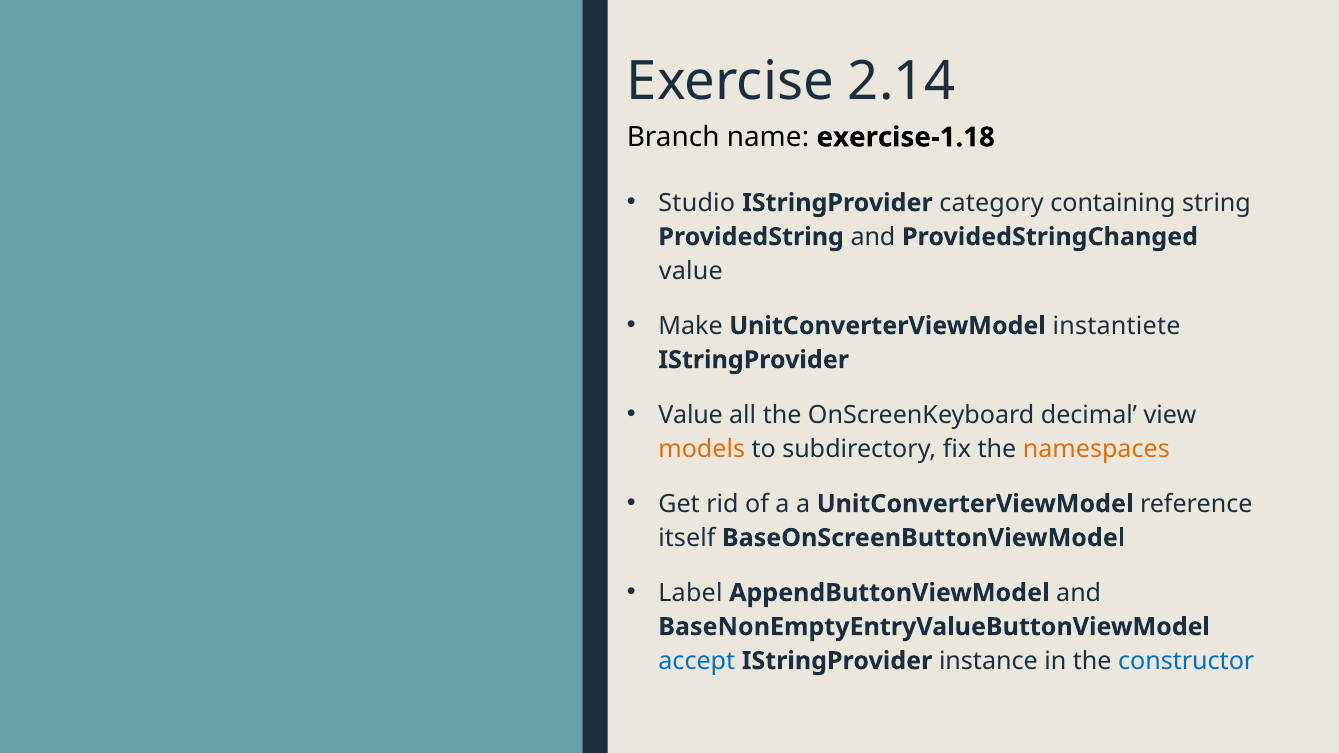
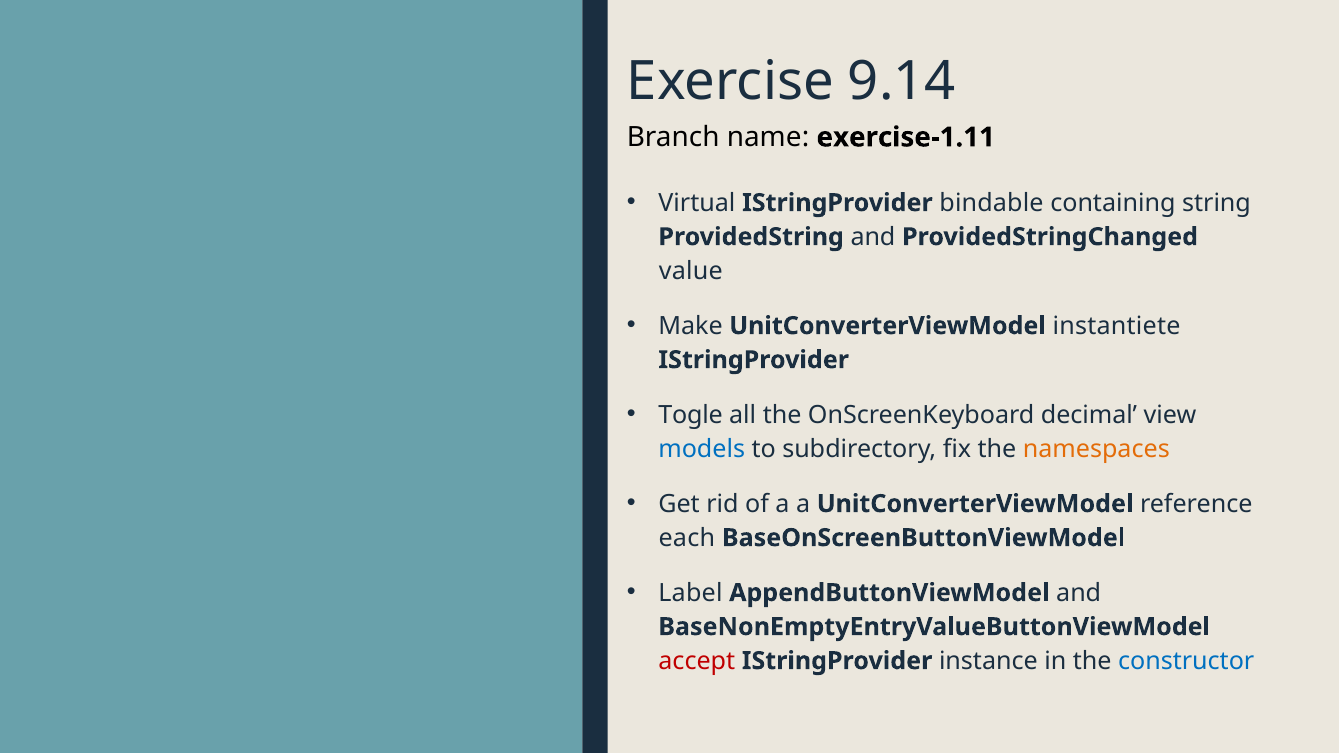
2.14: 2.14 -> 9.14
exercise-1.18: exercise-1.18 -> exercise-1.11
Studio: Studio -> Virtual
category: category -> bindable
Value at (691, 415): Value -> Togle
models colour: orange -> blue
itself: itself -> each
accept colour: blue -> red
